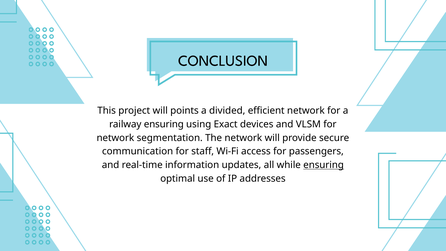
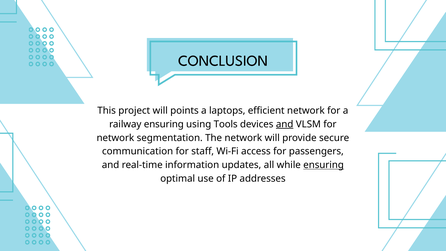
divided: divided -> laptops
Exact: Exact -> Tools
and at (285, 124) underline: none -> present
